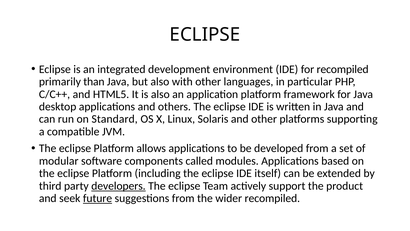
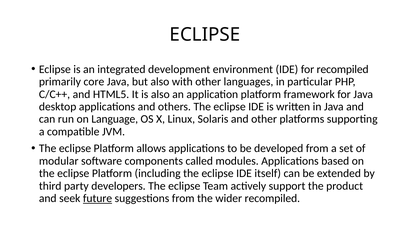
than: than -> core
Standard: Standard -> Language
developers underline: present -> none
